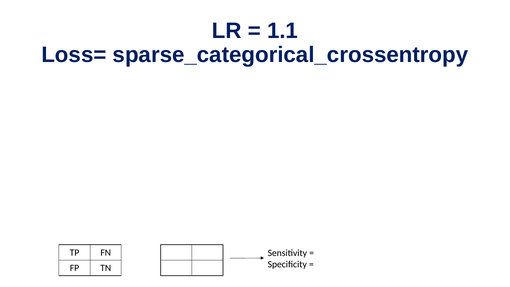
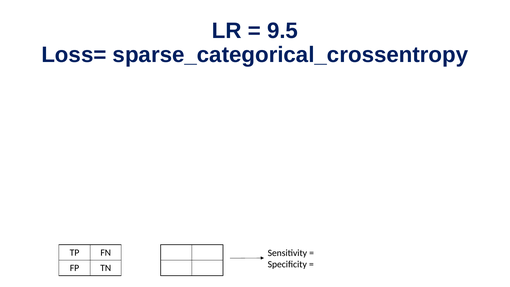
1.1: 1.1 -> 9.5
